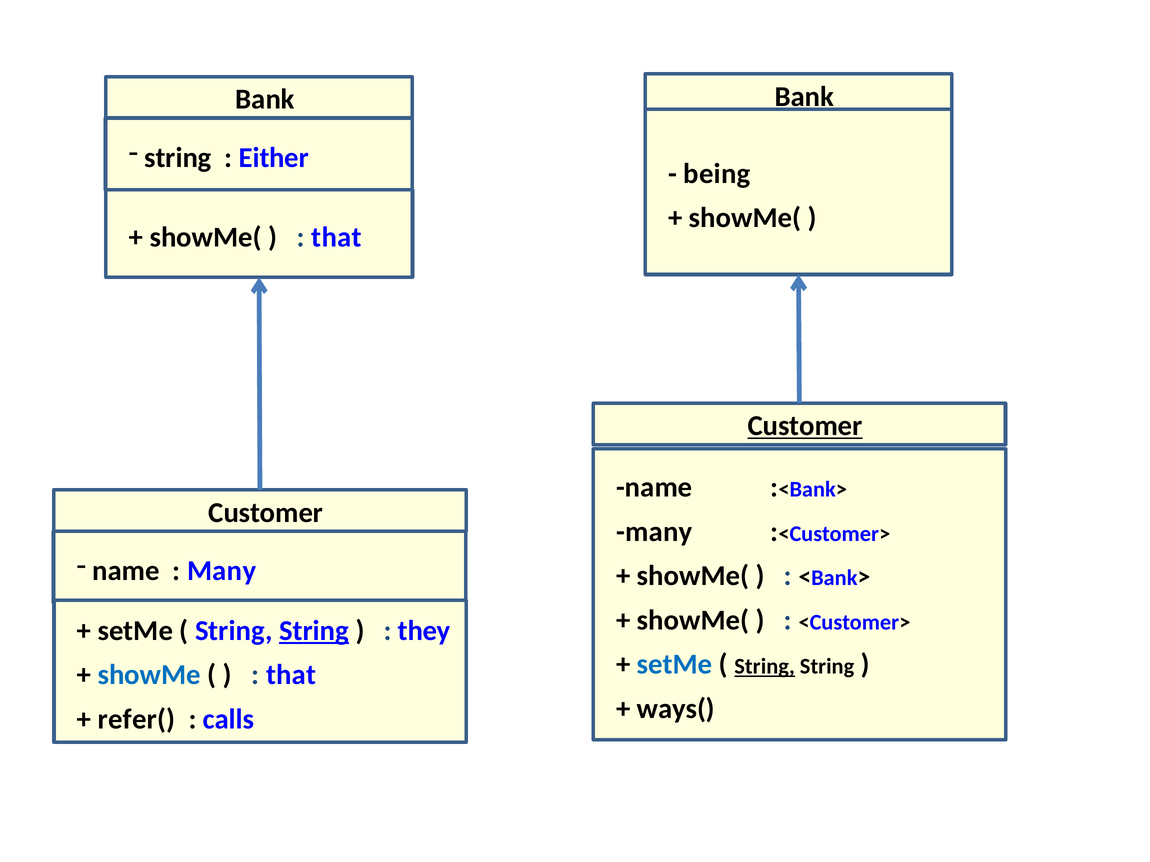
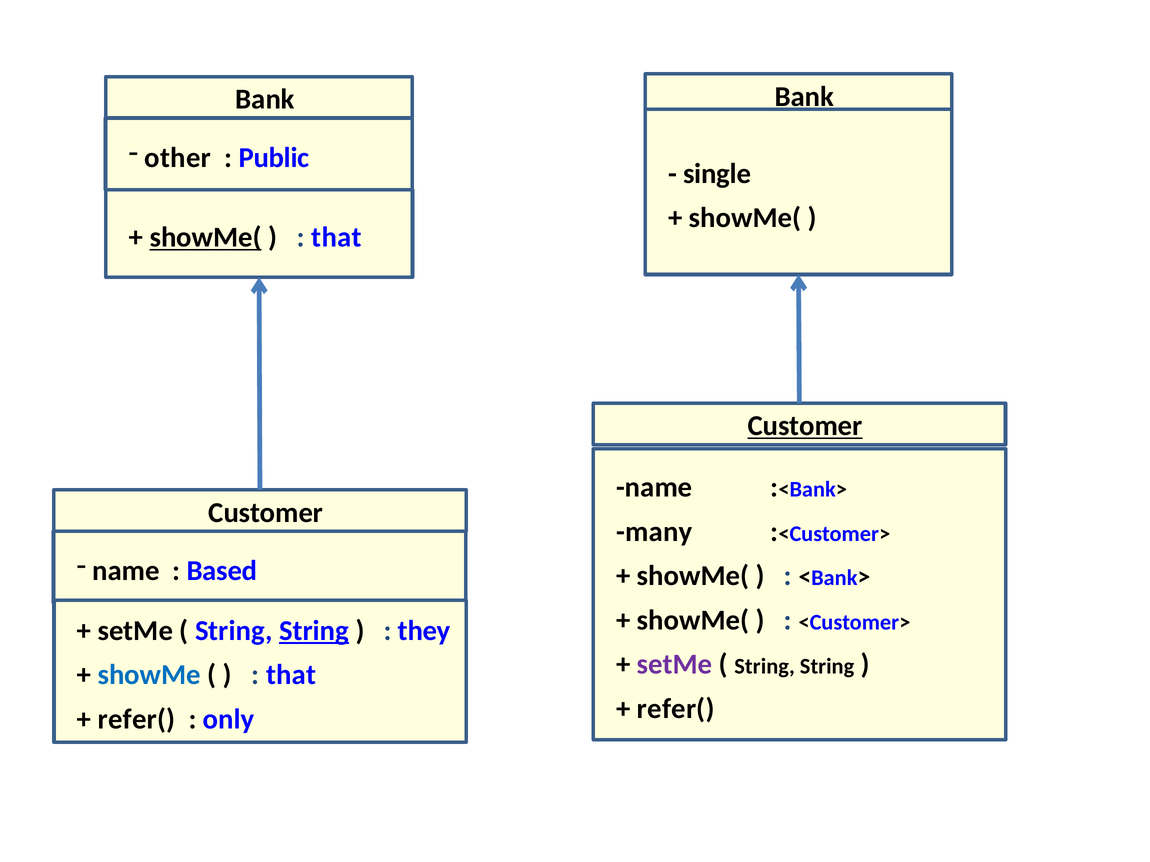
string at (178, 158): string -> other
Either: Either -> Public
being: being -> single
showMe( at (206, 237) underline: none -> present
Many at (222, 571): Many -> Based
setMe at (675, 665) colour: blue -> purple
String at (765, 667) underline: present -> none
ways( at (676, 709): ways( -> refer(
calls: calls -> only
